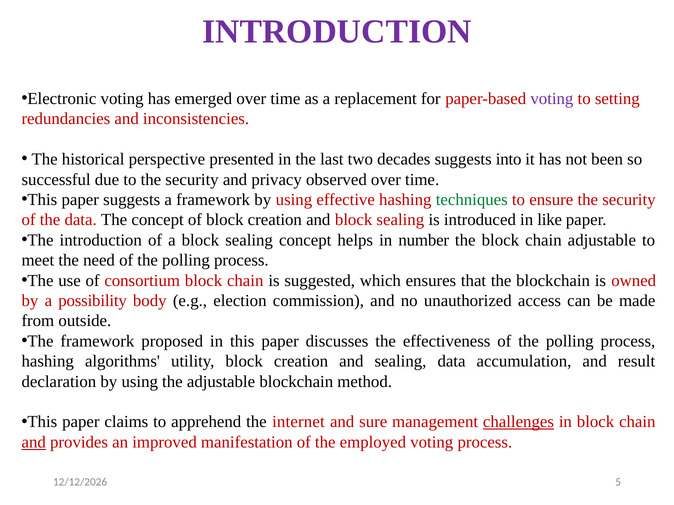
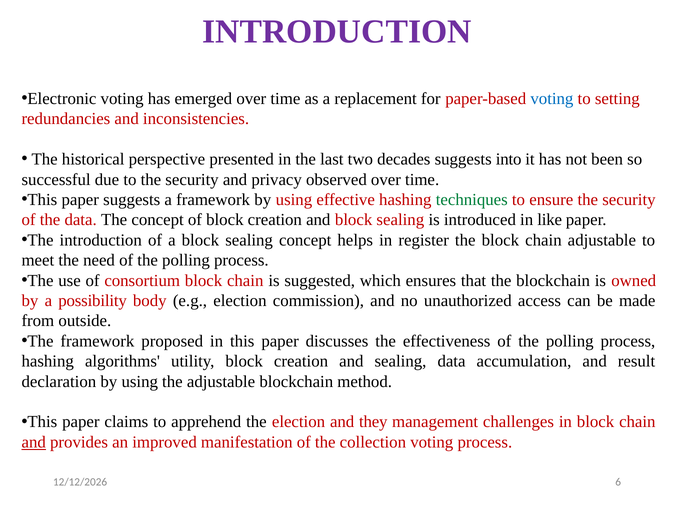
voting at (552, 99) colour: purple -> blue
number: number -> register
the internet: internet -> election
sure: sure -> they
challenges underline: present -> none
employed: employed -> collection
5: 5 -> 6
